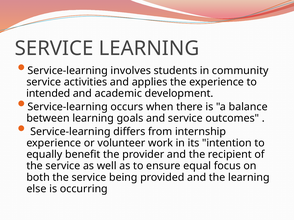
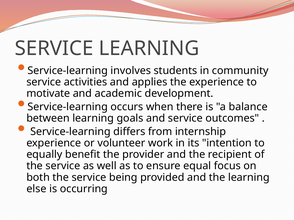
intended: intended -> motivate
